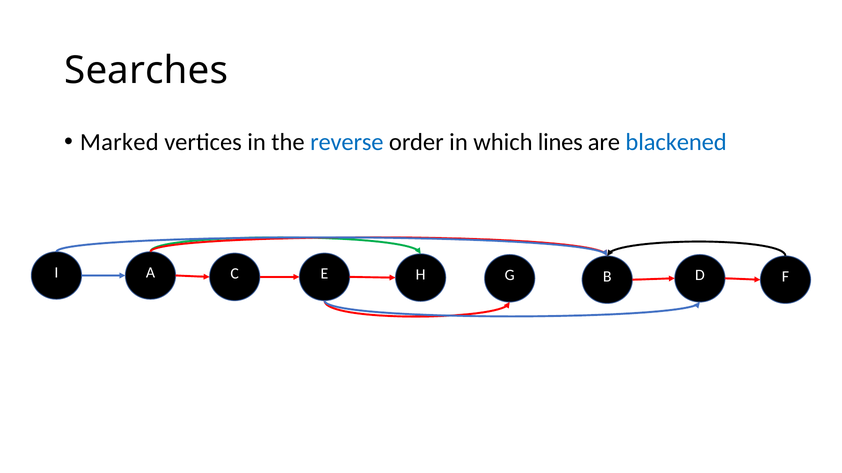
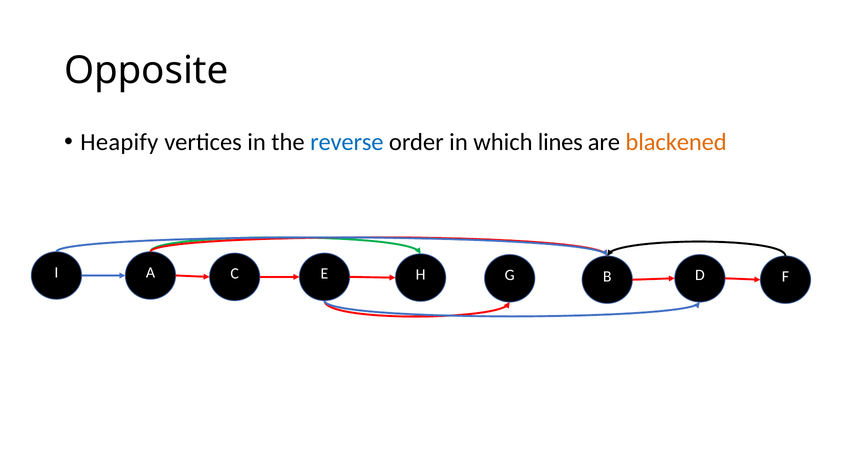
Searches: Searches -> Opposite
Marked: Marked -> Heapify
blackened colour: blue -> orange
